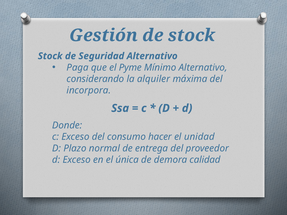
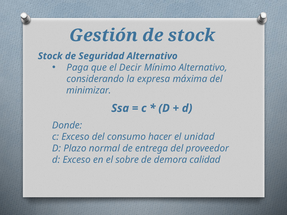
Pyme: Pyme -> Decir
alquiler: alquiler -> expresa
incorpora: incorpora -> minimizar
única: única -> sobre
